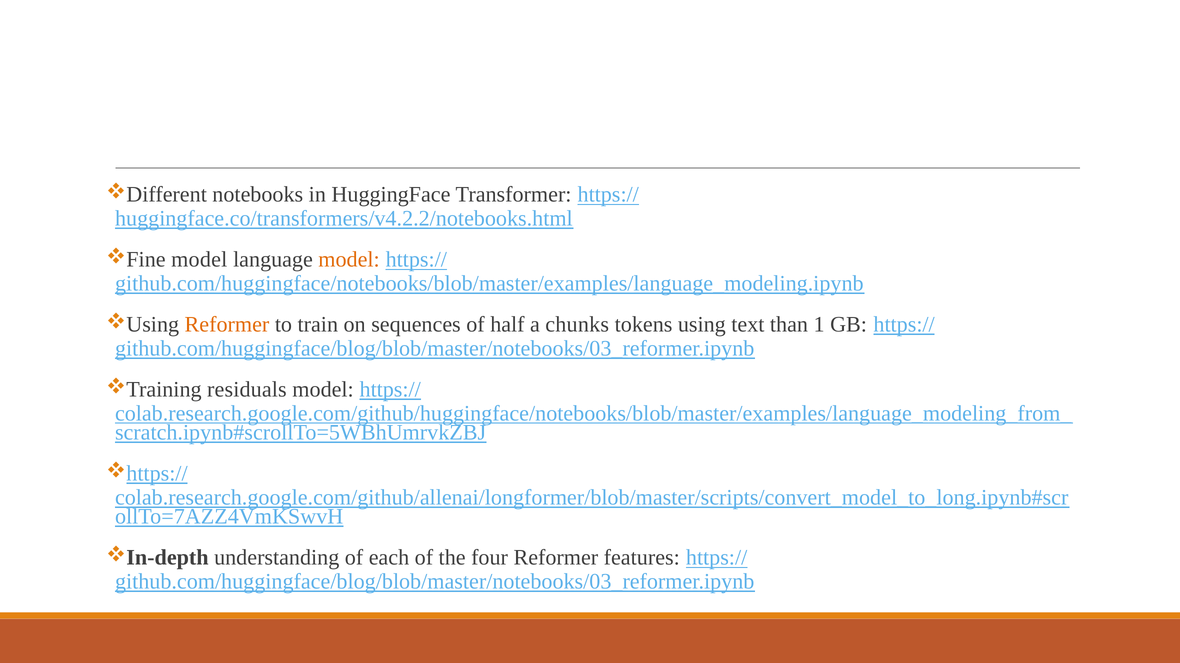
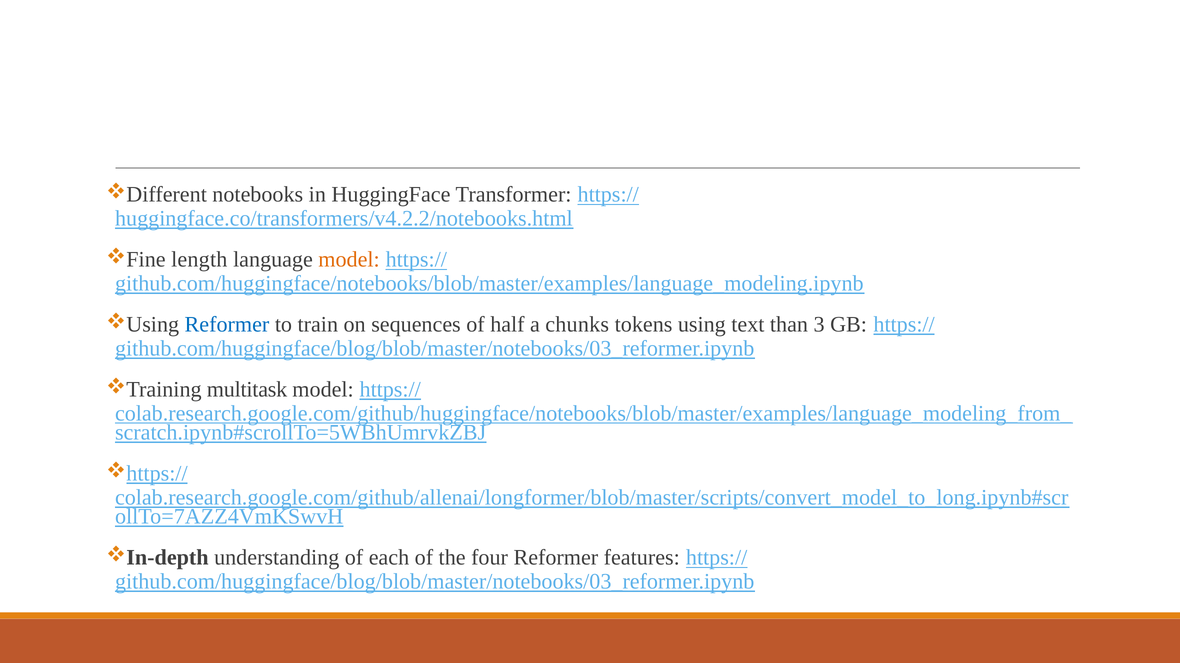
model at (199, 260): model -> length
Reformer at (227, 325) colour: orange -> blue
1: 1 -> 3
residuals: residuals -> multitask
